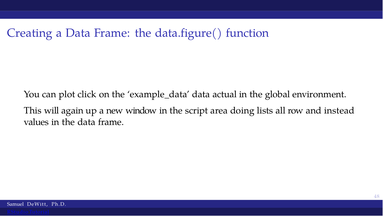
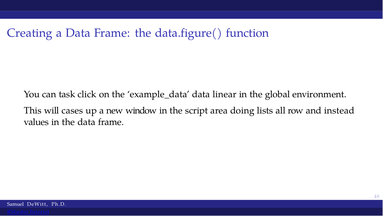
plot: plot -> task
actual: actual -> linear
again: again -> cases
